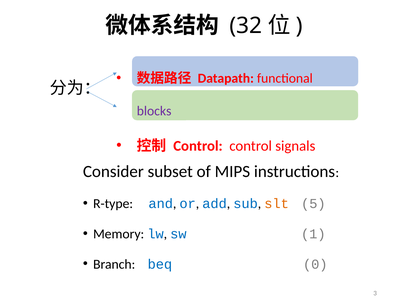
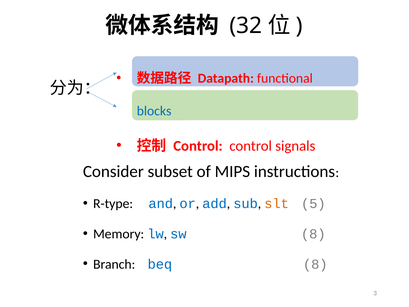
blocks colour: purple -> blue
sw 1: 1 -> 8
beq 0: 0 -> 8
